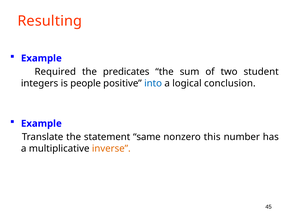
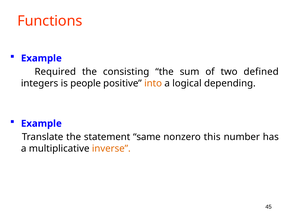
Resulting: Resulting -> Functions
predicates: predicates -> consisting
student: student -> defined
into colour: blue -> orange
conclusion: conclusion -> depending
